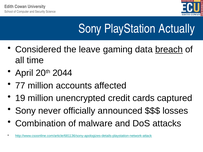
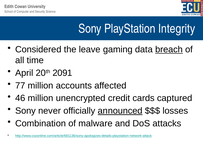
Actually: Actually -> Integrity
2044: 2044 -> 2091
19: 19 -> 46
announced underline: none -> present
